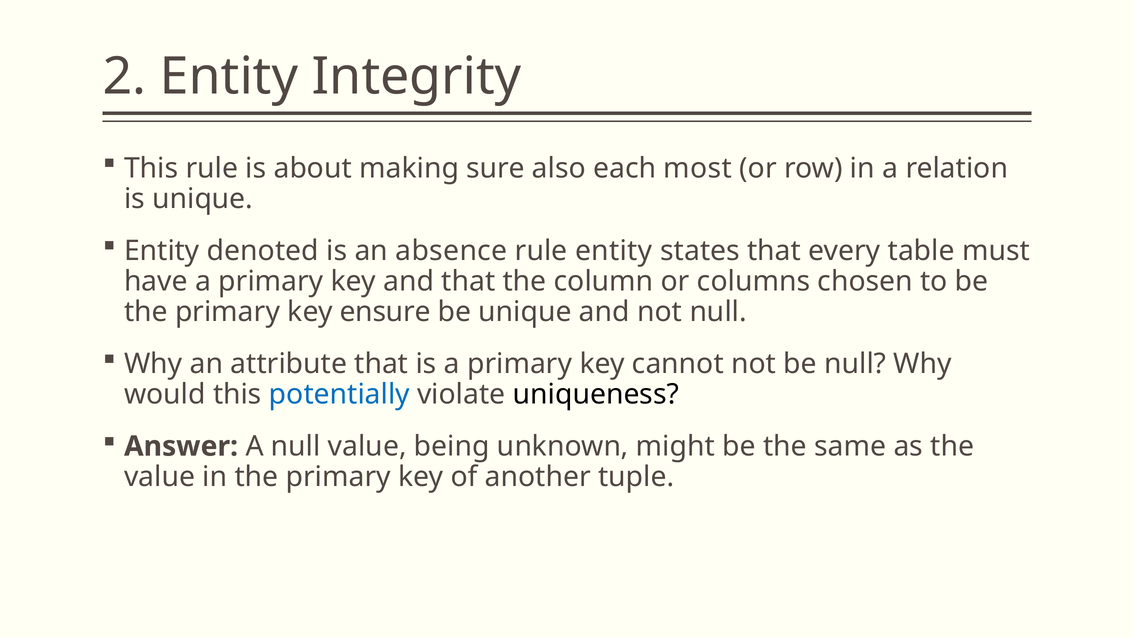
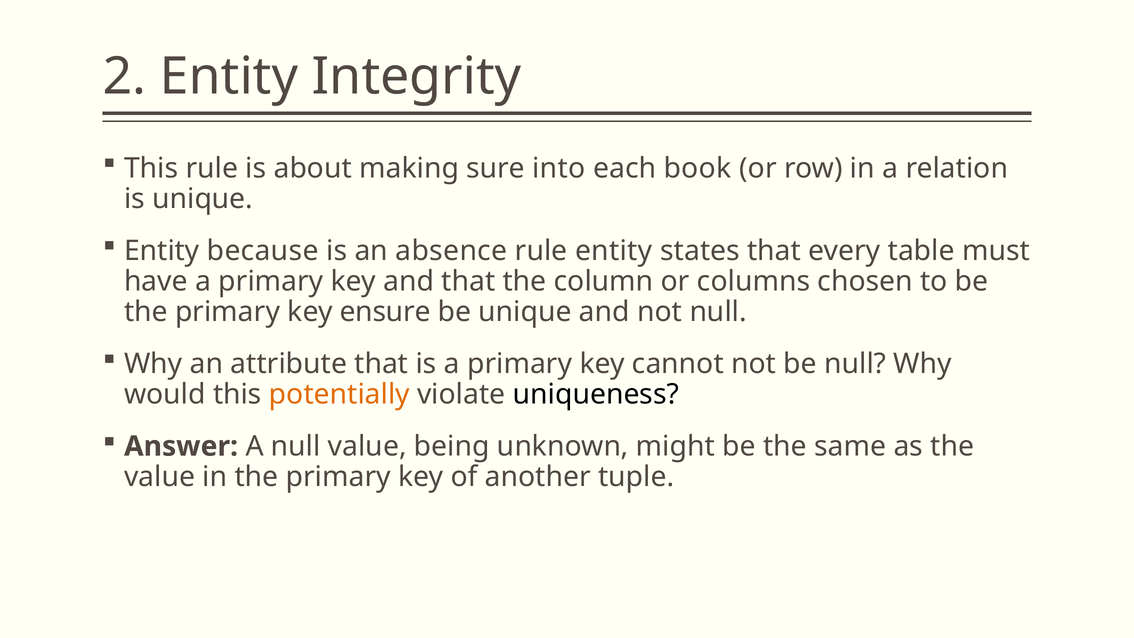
also: also -> into
most: most -> book
denoted: denoted -> because
potentially colour: blue -> orange
